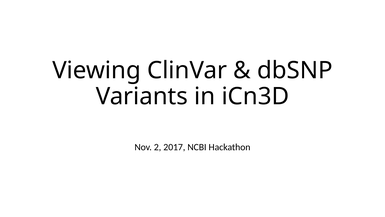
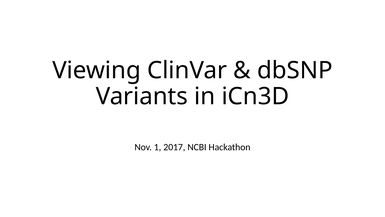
2: 2 -> 1
